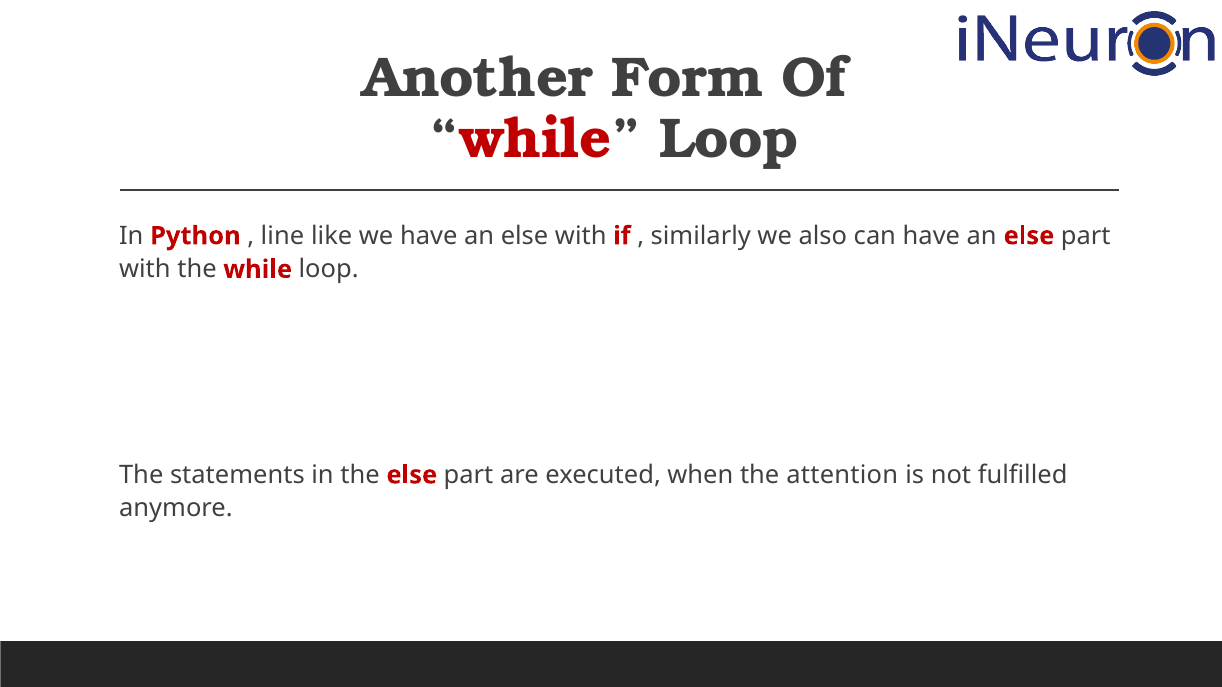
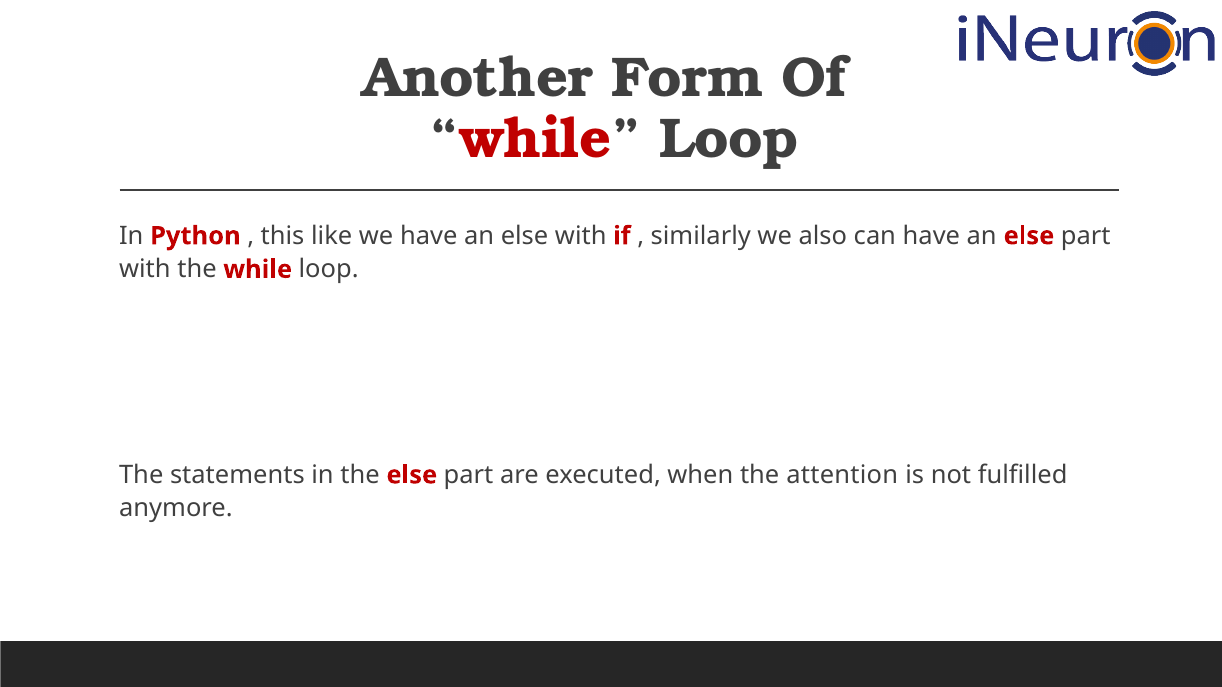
line: line -> this
